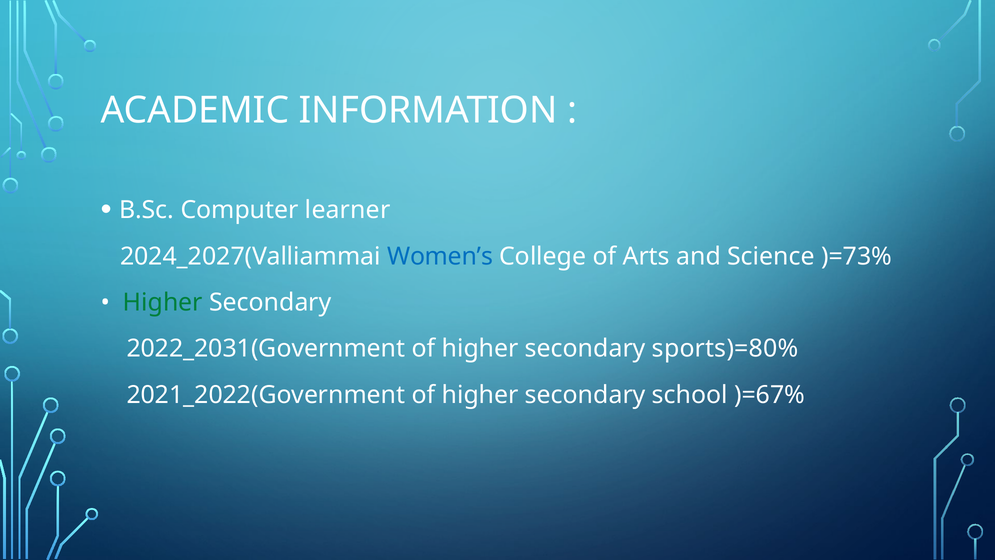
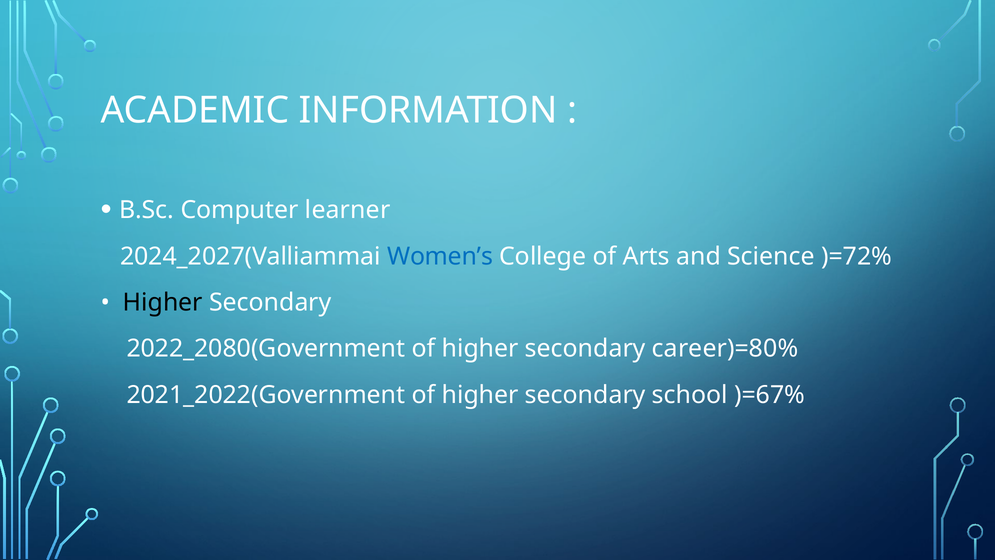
)=73%: )=73% -> )=72%
Higher at (163, 302) colour: green -> black
2022_2031(Government: 2022_2031(Government -> 2022_2080(Government
sports)=80%: sports)=80% -> career)=80%
